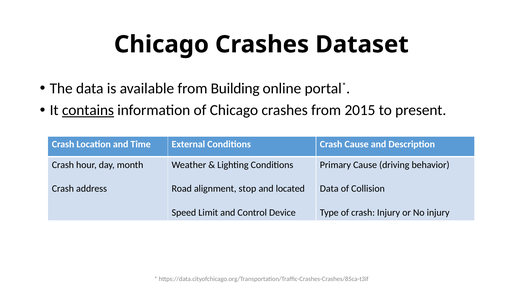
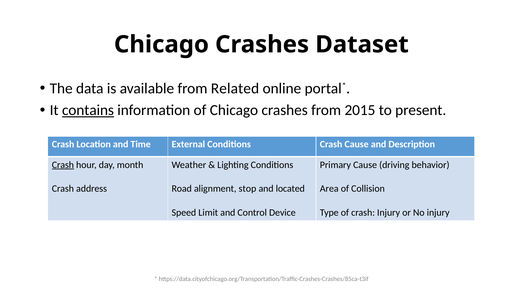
Building: Building -> Related
Crash at (63, 165) underline: none -> present
Data at (329, 189): Data -> Area
